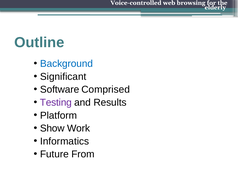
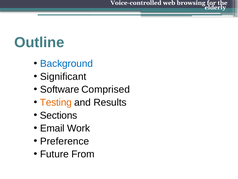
Testing colour: purple -> orange
Platform: Platform -> Sections
Show: Show -> Email
Informatics: Informatics -> Preference
